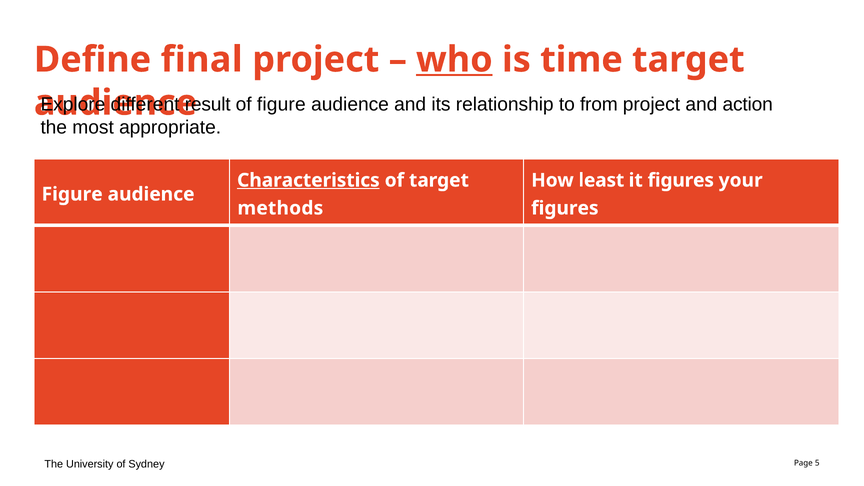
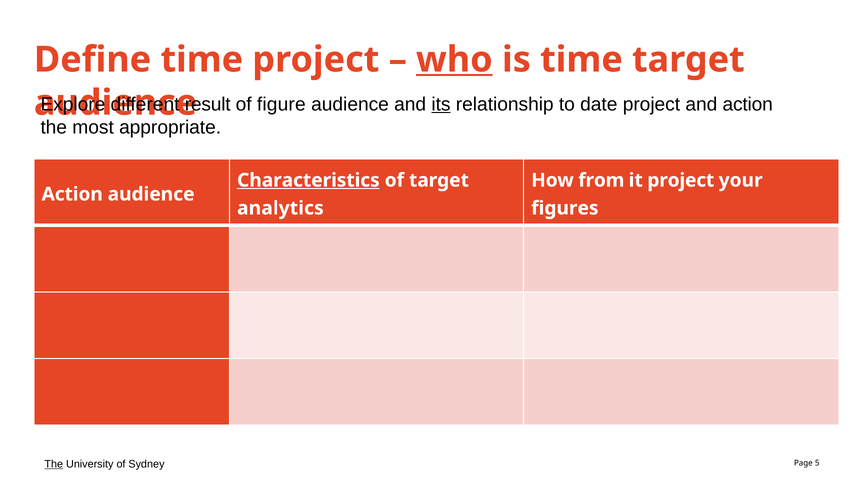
Define final: final -> time
its underline: none -> present
from: from -> date
least: least -> from
it figures: figures -> project
Figure at (72, 194): Figure -> Action
methods: methods -> analytics
The at (54, 464) underline: none -> present
